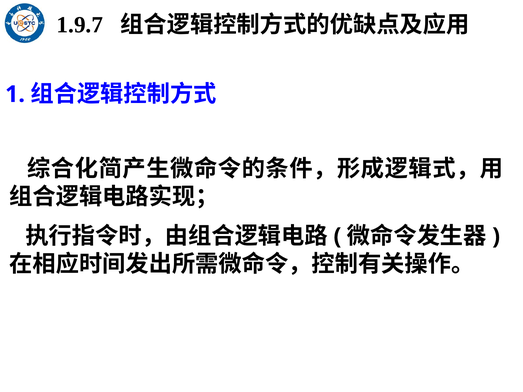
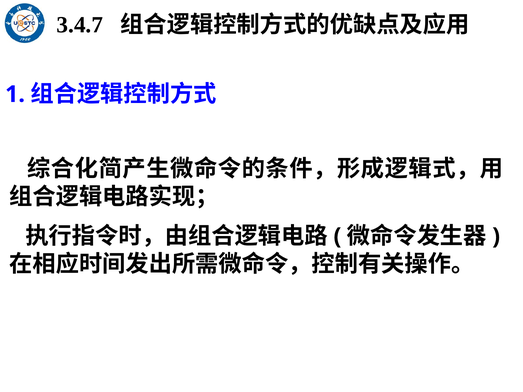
1.9.7: 1.9.7 -> 3.4.7
